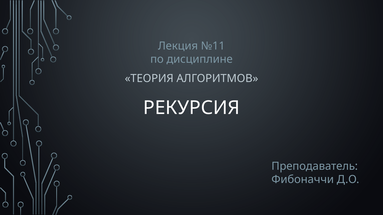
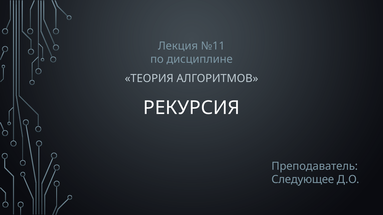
Фибоначчи: Фибоначчи -> Следующее
